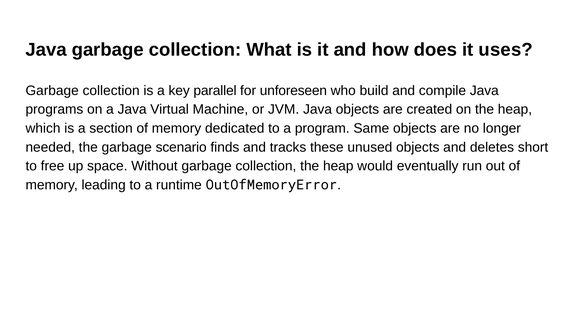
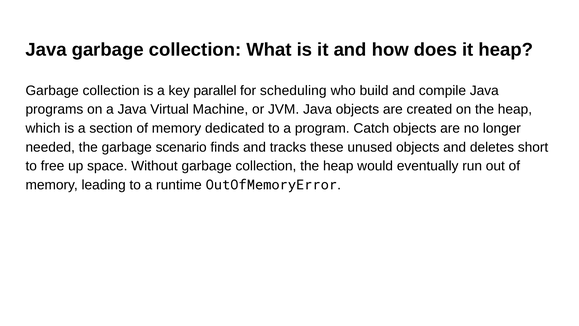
it uses: uses -> heap
unforeseen: unforeseen -> scheduling
Same: Same -> Catch
